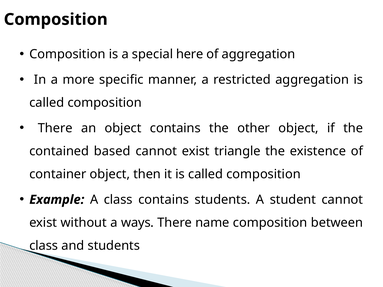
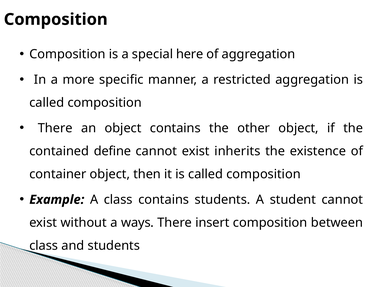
based: based -> define
triangle: triangle -> inherits
name: name -> insert
